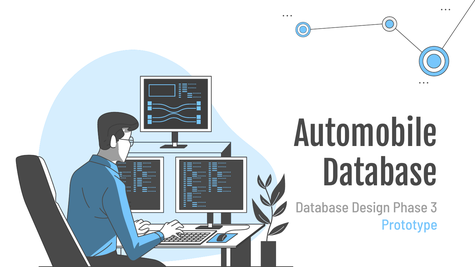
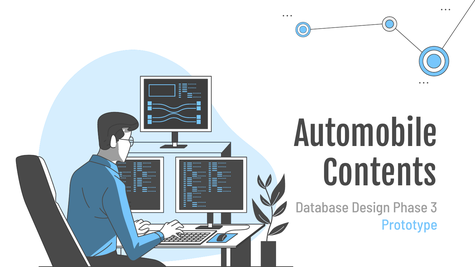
Database at (380, 175): Database -> Contents
